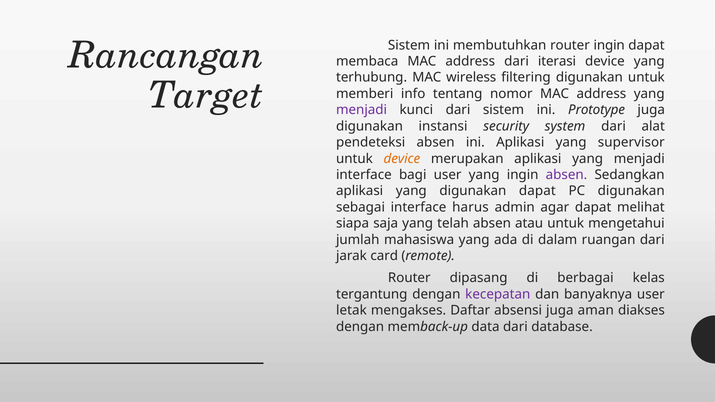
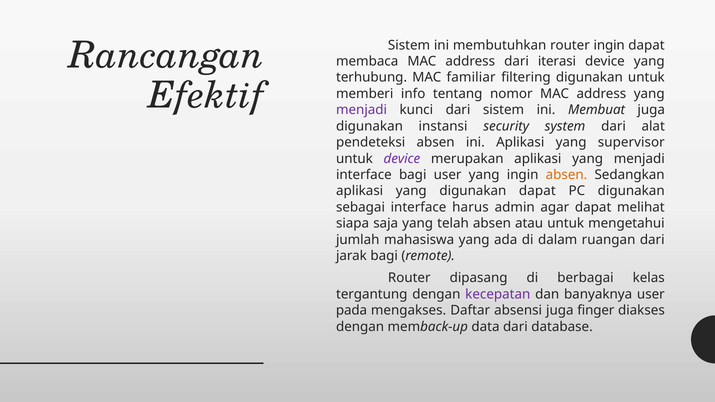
wireless: wireless -> familiar
Target: Target -> Efektif
Prototype: Prototype -> Membuat
device at (402, 159) colour: orange -> purple
absen at (567, 175) colour: purple -> orange
jarak card: card -> bagi
letak: letak -> pada
aman: aman -> finger
